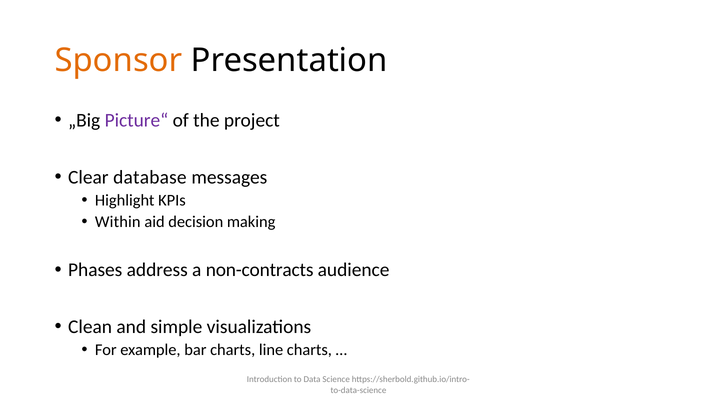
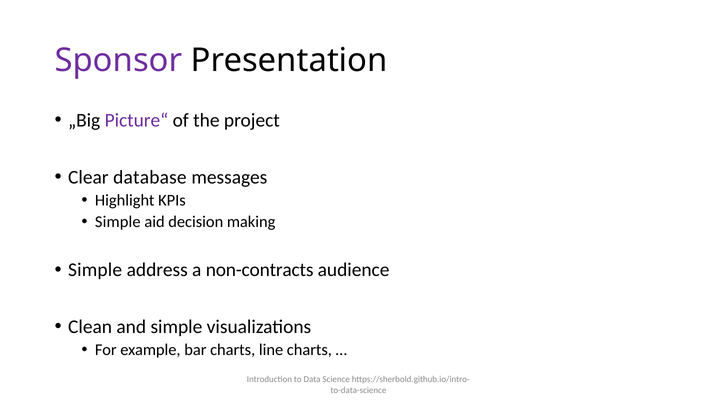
Sponsor colour: orange -> purple
Within at (118, 222): Within -> Simple
Phases at (95, 270): Phases -> Simple
